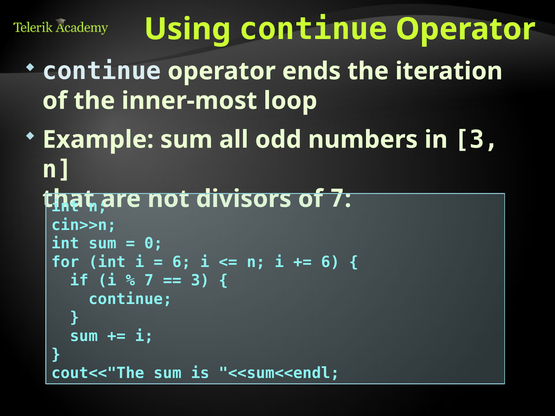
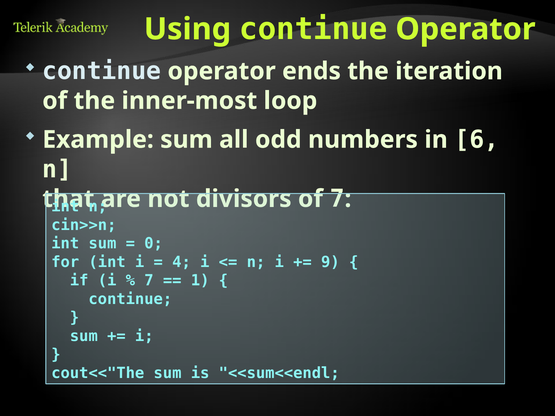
in 3: 3 -> 6
6 at (182, 262): 6 -> 4
6 at (330, 262): 6 -> 9
3 at (200, 281): 3 -> 1
